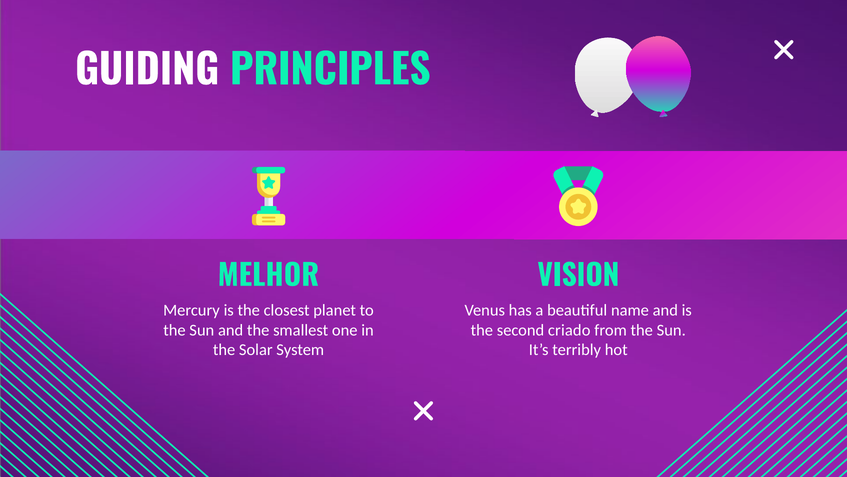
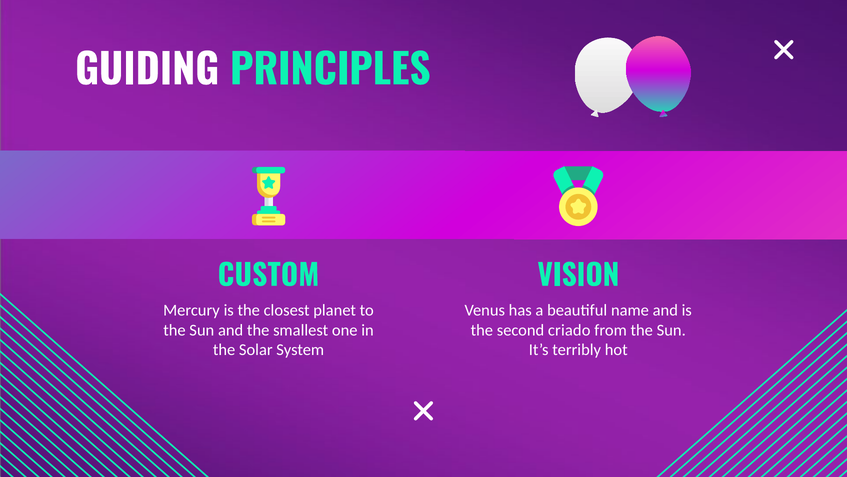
MELHOR: MELHOR -> CUSTOM
